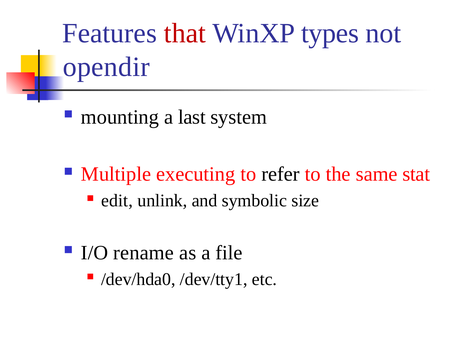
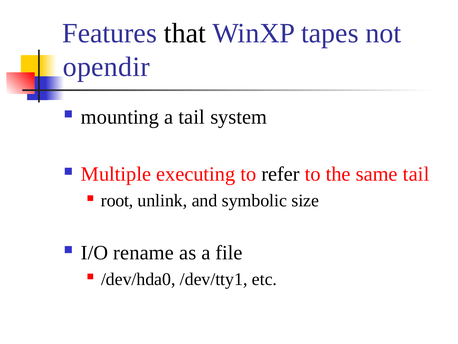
that colour: red -> black
types: types -> tapes
a last: last -> tail
same stat: stat -> tail
edit: edit -> root
